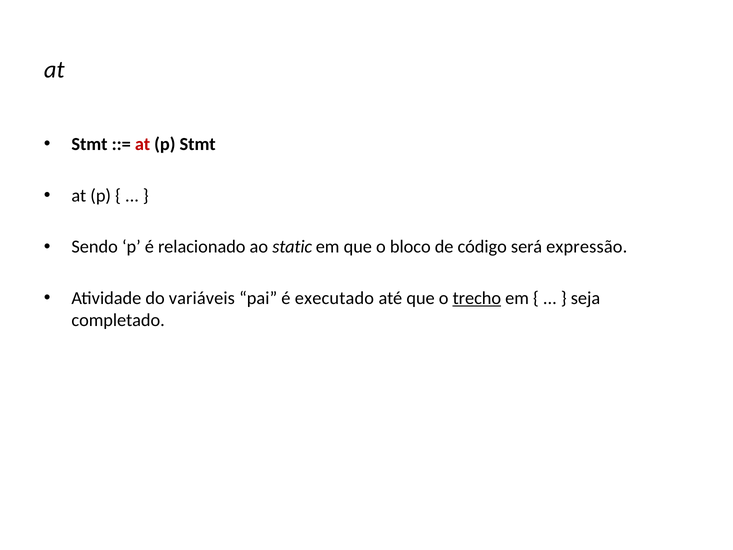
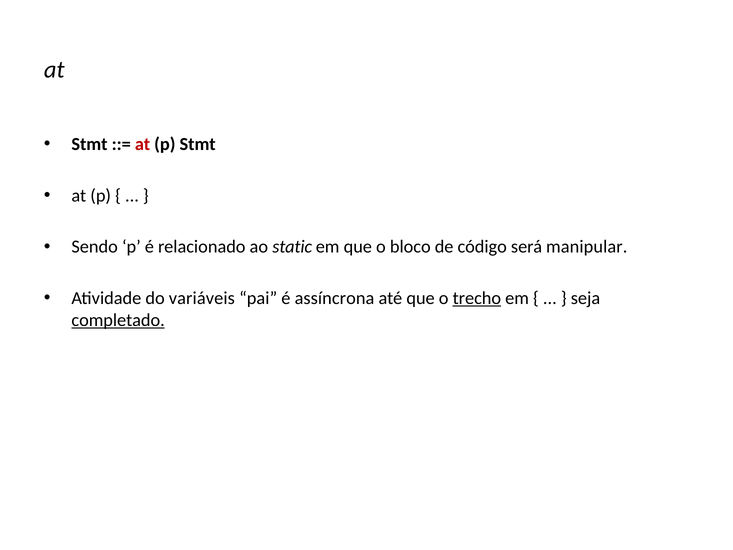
expressão: expressão -> manipular
executado: executado -> assíncrona
completado underline: none -> present
